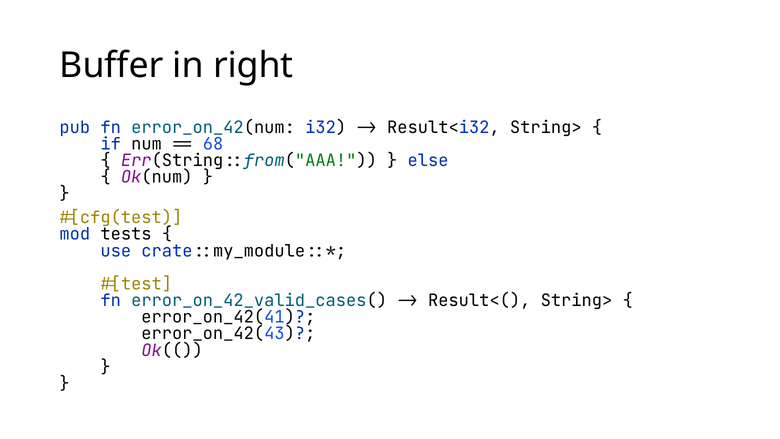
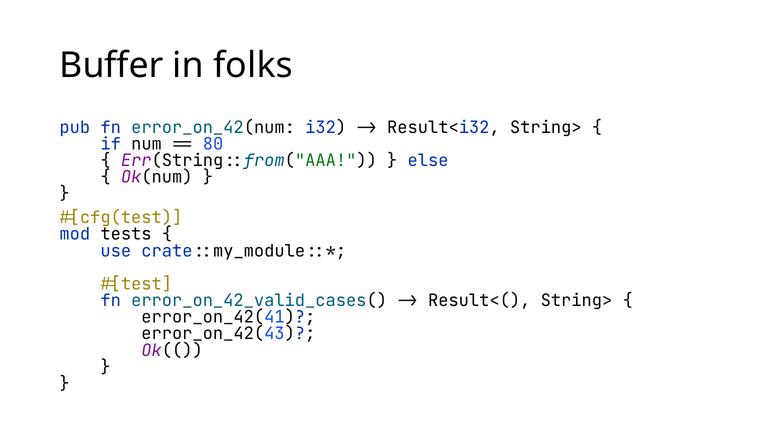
right: right -> folks
68: 68 -> 80
